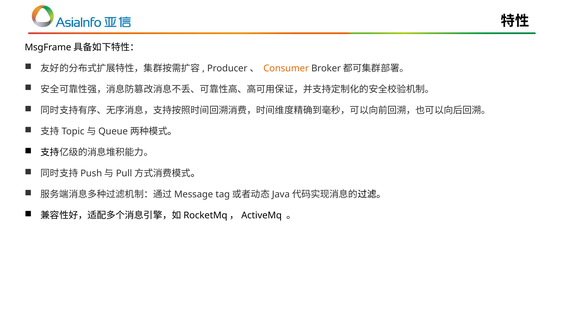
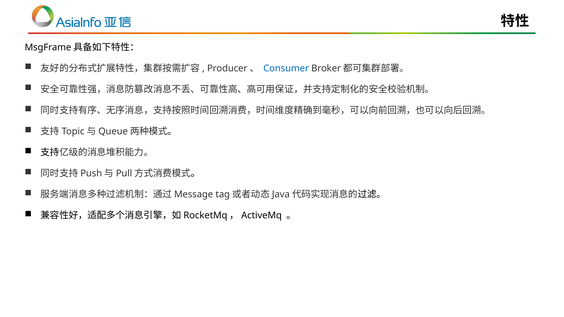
Consumer colour: orange -> blue
